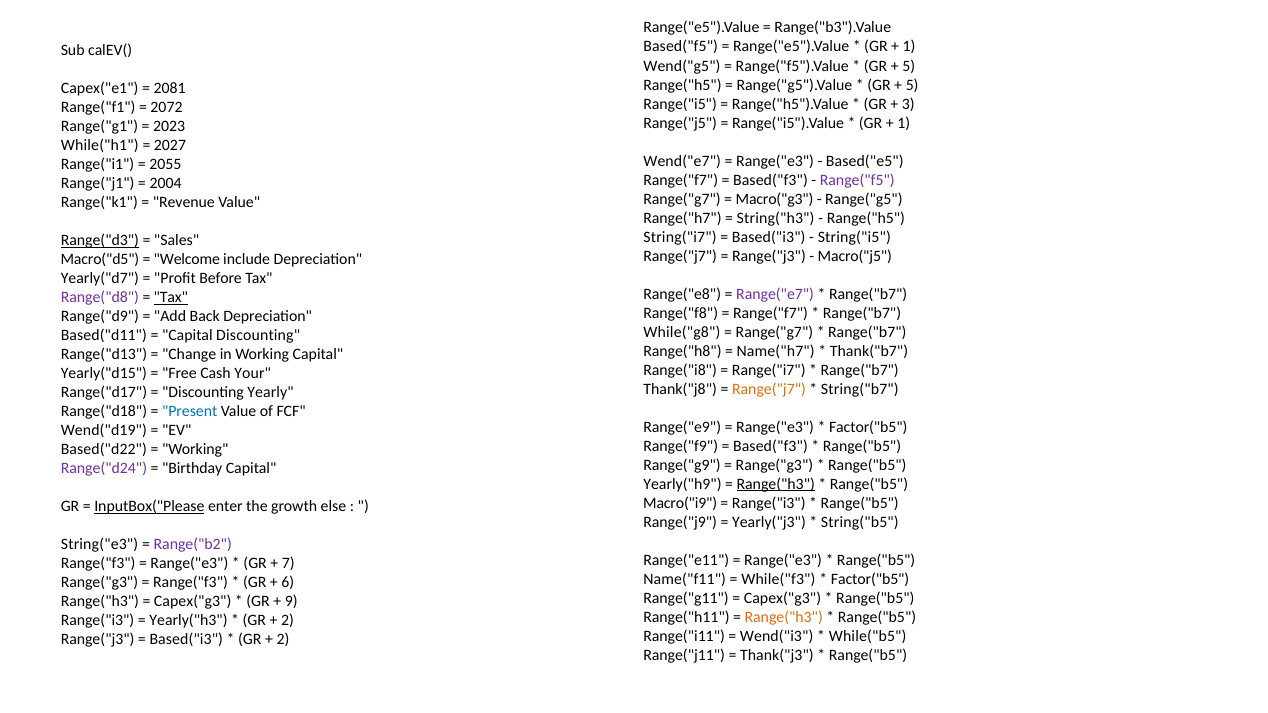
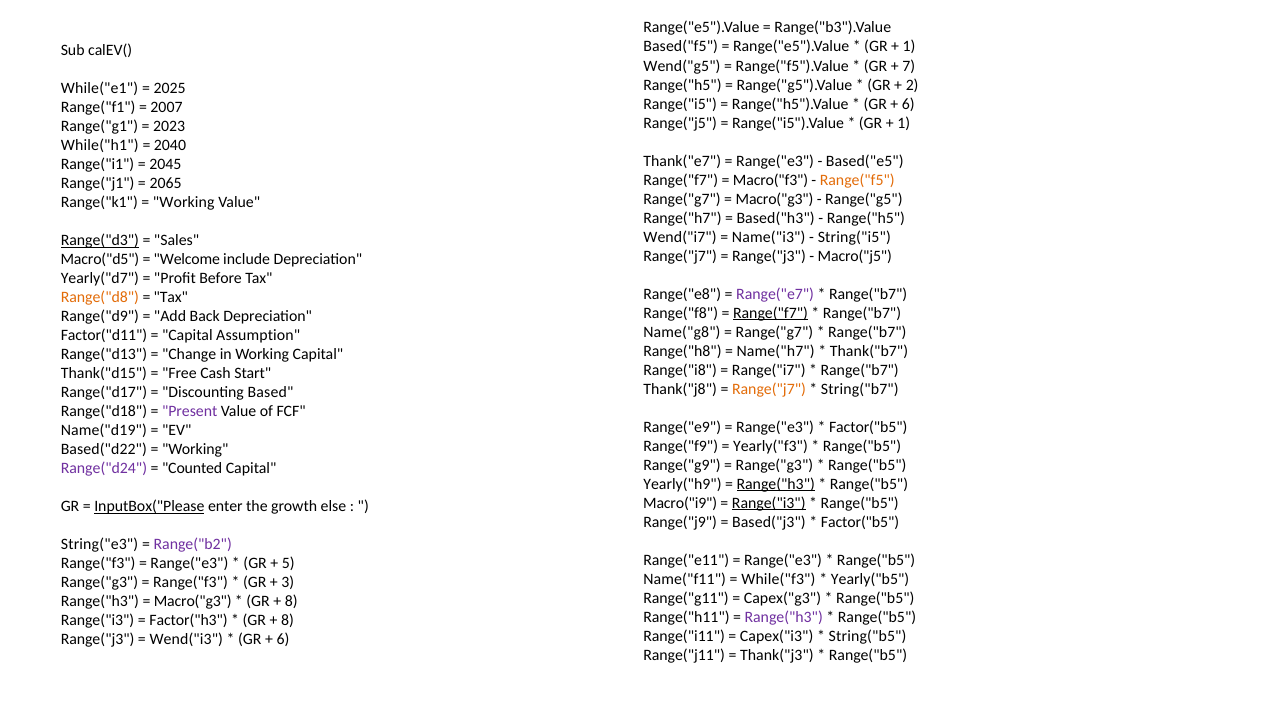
5 at (909, 66): 5 -> 7
5 at (912, 85): 5 -> 2
Capex("e1: Capex("e1 -> While("e1
2081: 2081 -> 2025
3 at (908, 104): 3 -> 6
2072: 2072 -> 2007
2027: 2027 -> 2040
Wend("e7: Wend("e7 -> Thank("e7
2055: 2055 -> 2045
Based("f3 at (770, 180): Based("f3 -> Macro("f3
Range("f5 colour: purple -> orange
2004: 2004 -> 2065
Revenue at (184, 202): Revenue -> Working
String("h3: String("h3 -> Based("h3
String("i7: String("i7 -> Wend("i7
Based("i3 at (769, 237): Based("i3 -> Name("i3
Range("d8 colour: purple -> orange
Tax at (171, 297) underline: present -> none
Range("f7 at (770, 313) underline: none -> present
While("g8: While("g8 -> Name("g8
Based("d11: Based("d11 -> Factor("d11
Capital Discounting: Discounting -> Assumption
Yearly("d15: Yearly("d15 -> Thank("d15
Your: Your -> Start
Yearly: Yearly -> Based
Present colour: blue -> purple
Wend("d19: Wend("d19 -> Name("d19
Based("f3 at (770, 446): Based("f3 -> Yearly("f3
Birthday: Birthday -> Counted
Range("i3 at (769, 503) underline: none -> present
Yearly("j3: Yearly("j3 -> Based("j3
String("b5 at (860, 522): String("b5 -> Factor("b5
7: 7 -> 5
Factor("b5 at (870, 579): Factor("b5 -> Yearly("b5
6: 6 -> 3
Capex("g3 at (193, 602): Capex("g3 -> Macro("g3
9 at (291, 602): 9 -> 8
Range("h3 at (784, 617) colour: orange -> purple
Yearly("h3: Yearly("h3 -> Factor("h3
2 at (287, 621): 2 -> 8
Wend("i3: Wend("i3 -> Capex("i3
While("b5: While("b5 -> String("b5
Based("i3 at (186, 640): Based("i3 -> Wend("i3
2 at (283, 640): 2 -> 6
